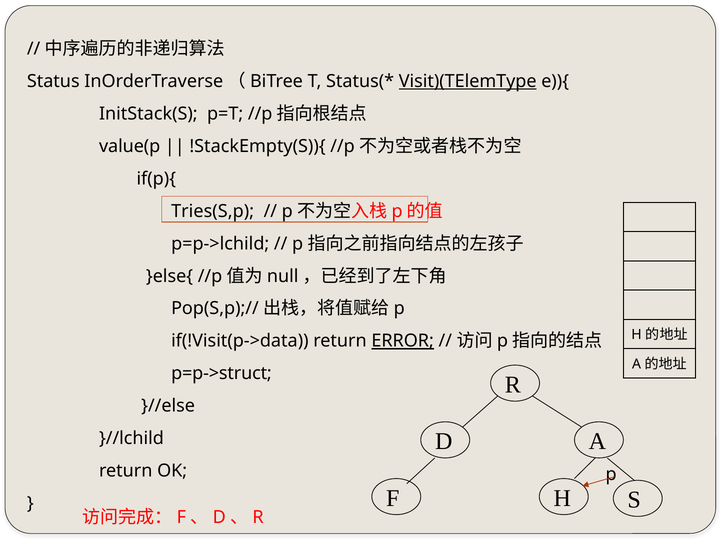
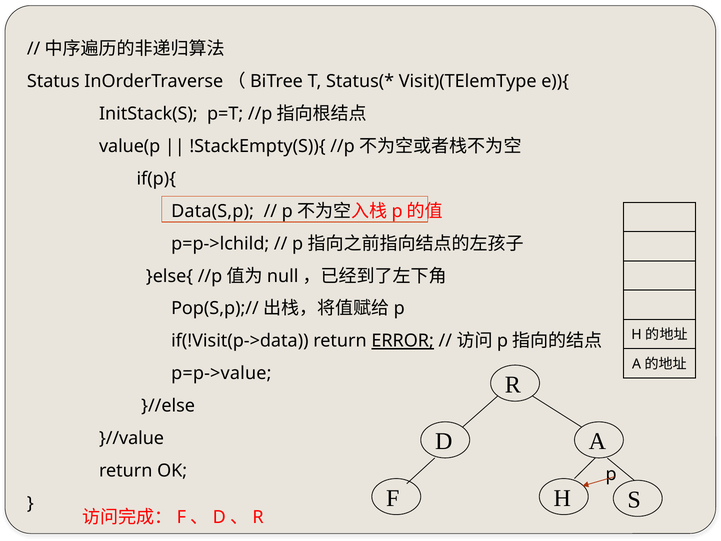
Visit)(TElemType underline: present -> none
Tries(S,p: Tries(S,p -> Data(S,p
p=p->struct: p=p->struct -> p=p->value
}//lchild: }//lchild -> }//value
